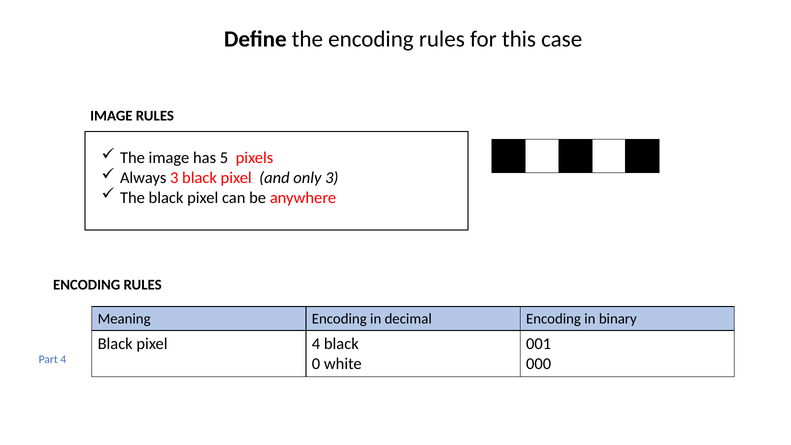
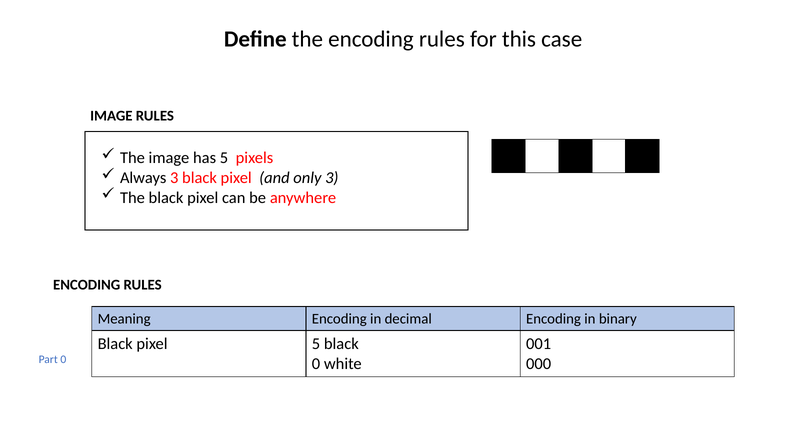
pixel 4: 4 -> 5
Part 4: 4 -> 0
